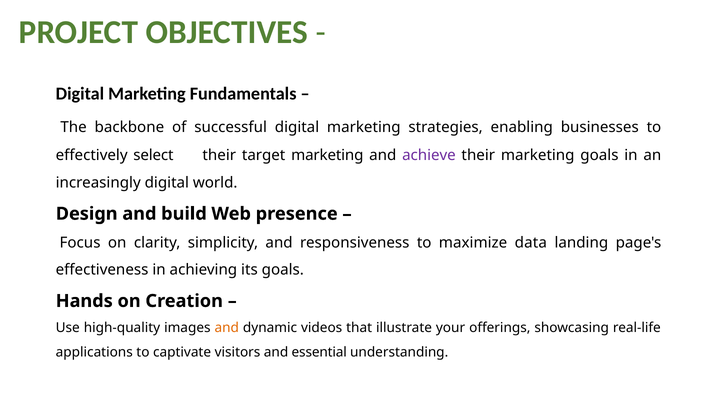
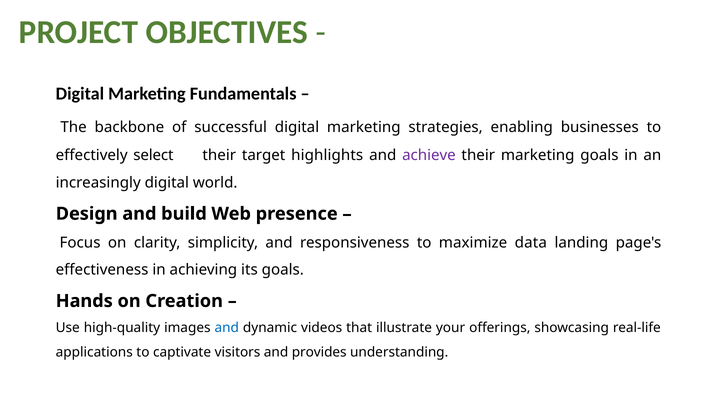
target marketing: marketing -> highlights
and at (227, 327) colour: orange -> blue
essential: essential -> provides
